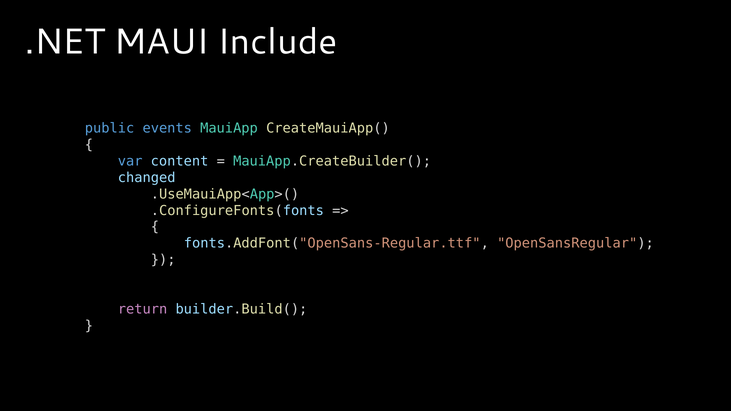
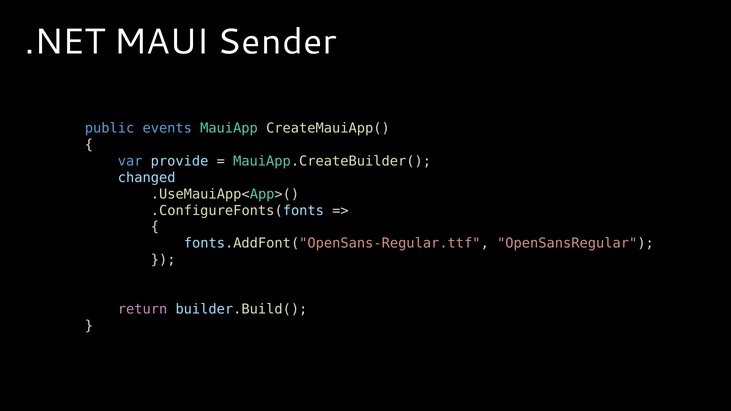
Include: Include -> Sender
content: content -> provide
